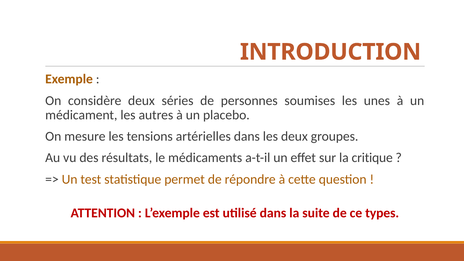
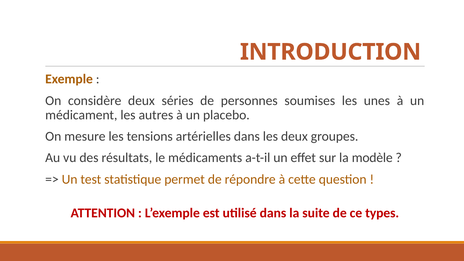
critique: critique -> modèle
